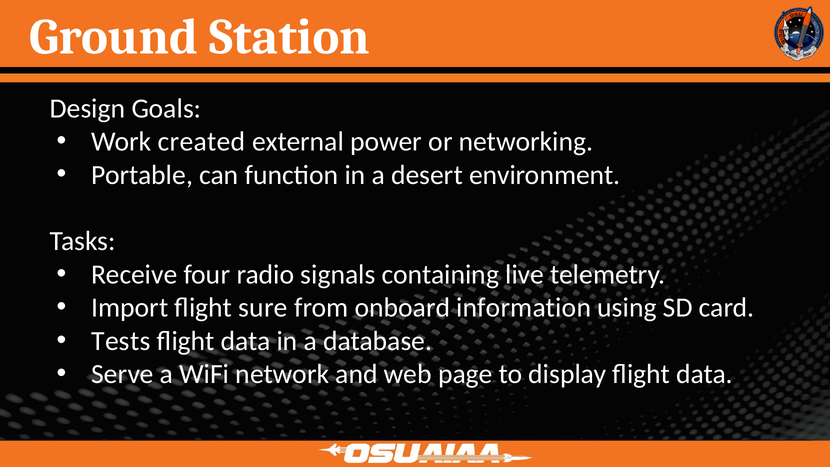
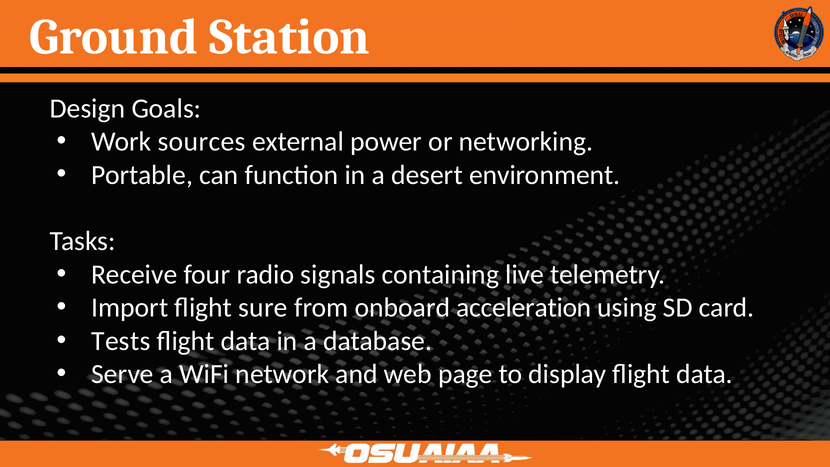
created: created -> sources
information: information -> acceleration
